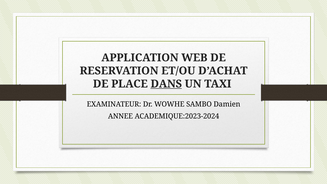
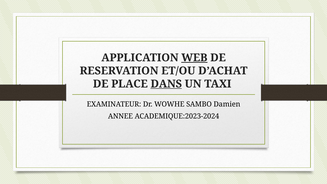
WEB underline: none -> present
